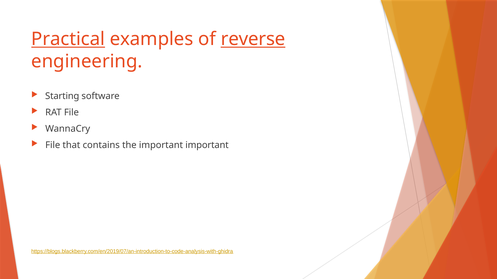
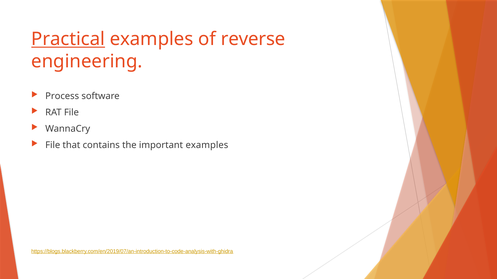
reverse underline: present -> none
Starting: Starting -> Process
important important: important -> examples
